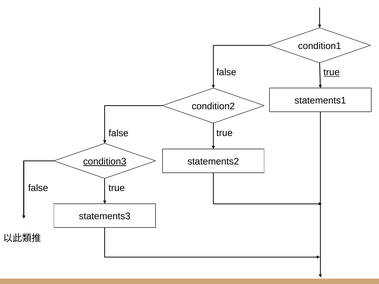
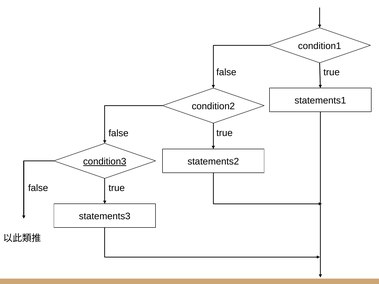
true at (332, 72) underline: present -> none
